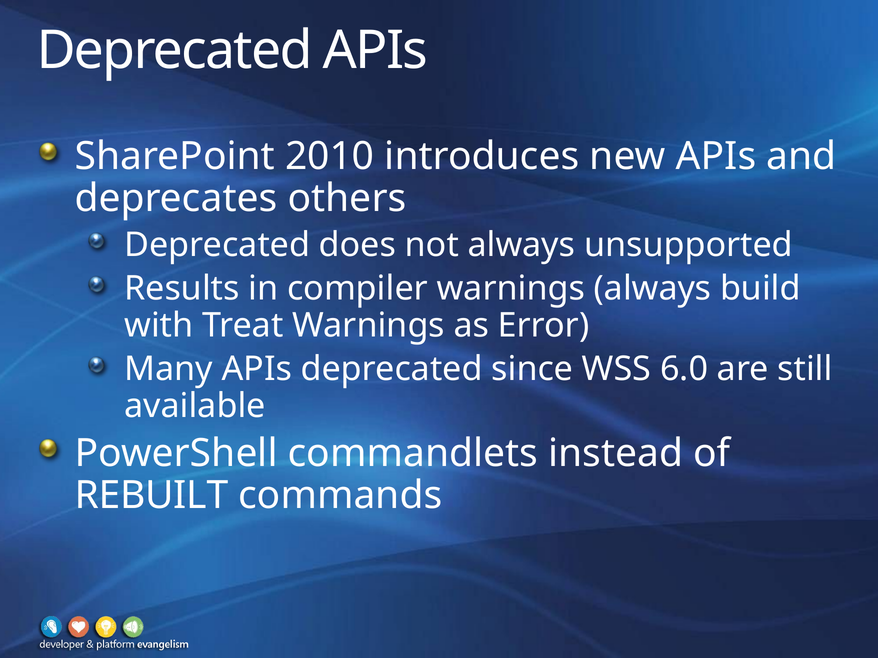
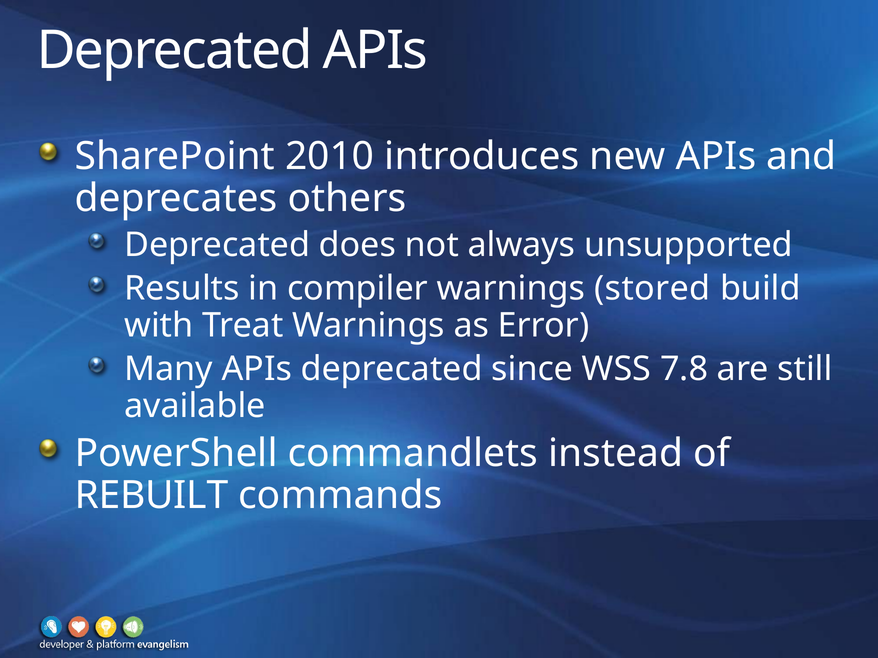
warnings always: always -> stored
6.0: 6.0 -> 7.8
